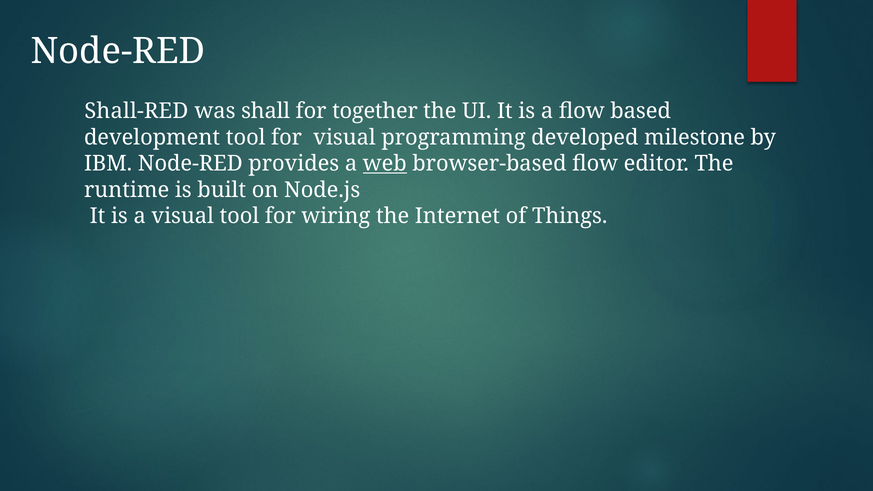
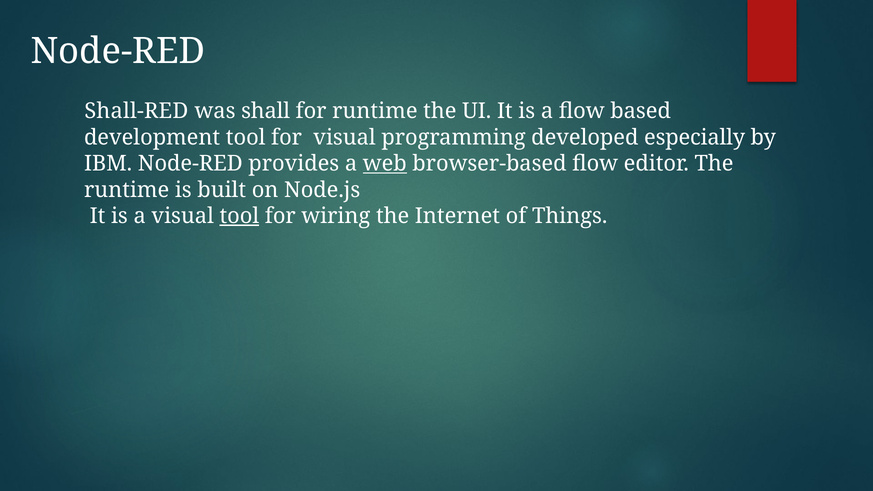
for together: together -> runtime
milestone: milestone -> especially
tool at (239, 216) underline: none -> present
